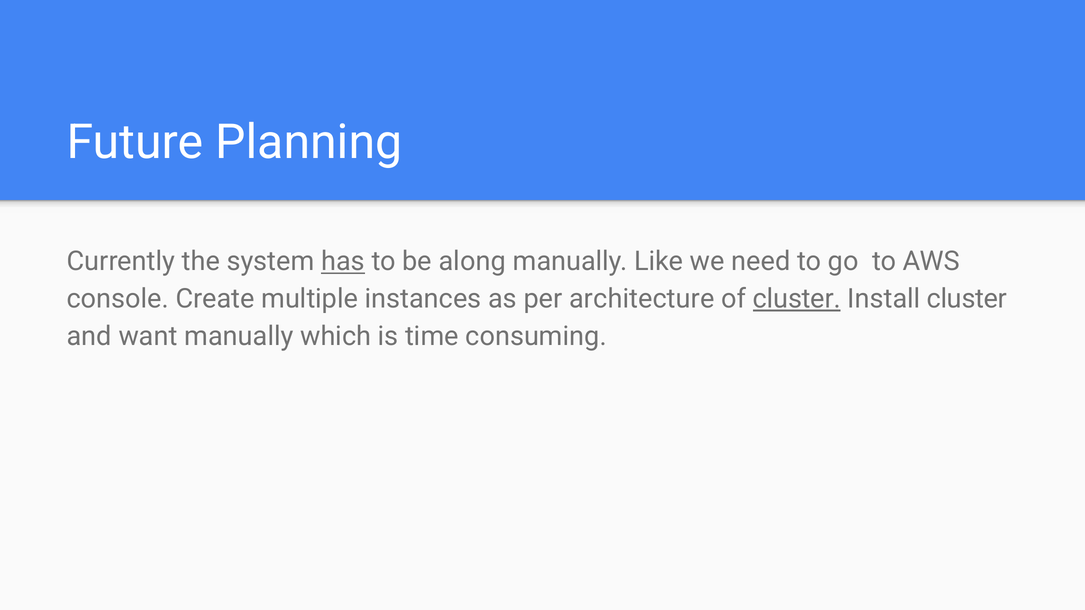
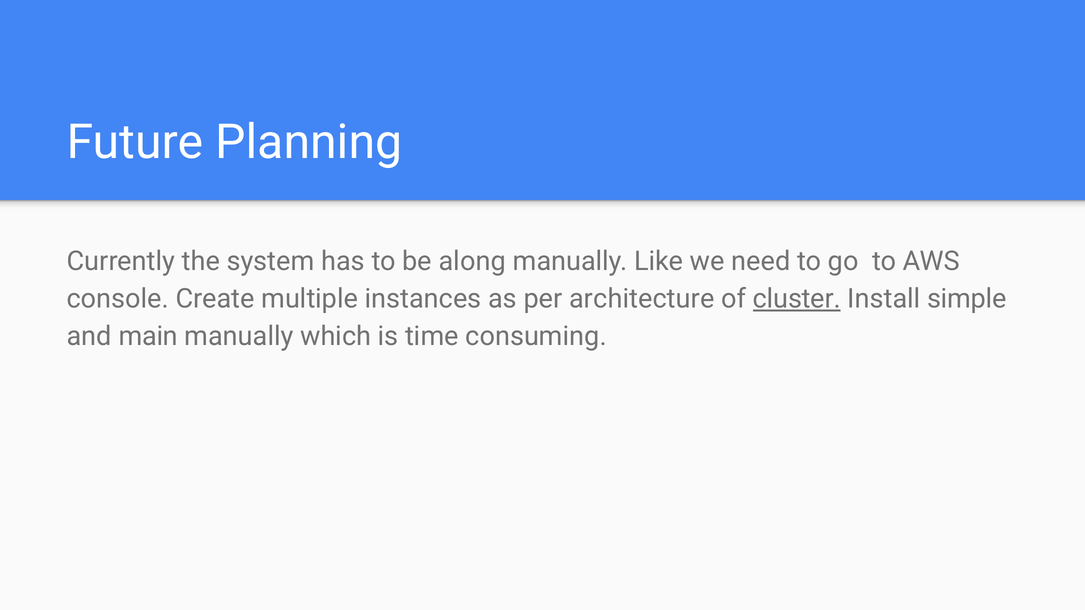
has underline: present -> none
Install cluster: cluster -> simple
want: want -> main
